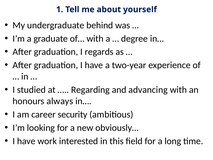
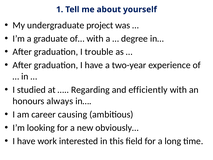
behind: behind -> project
regards: regards -> trouble
advancing: advancing -> efficiently
security: security -> causing
